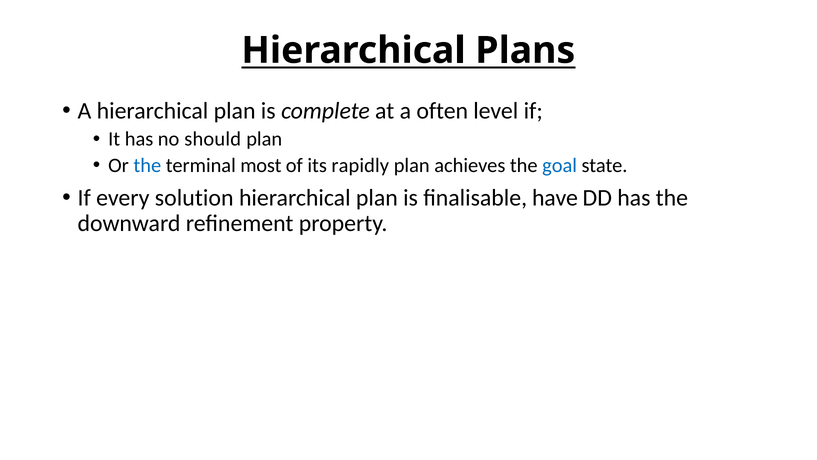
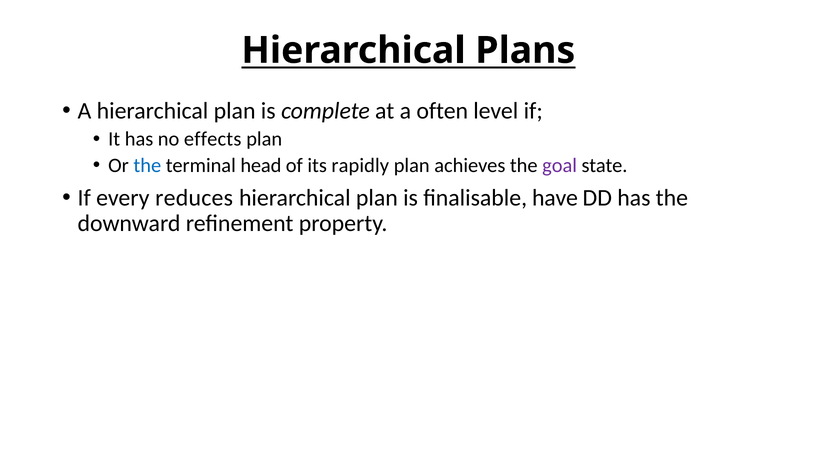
should: should -> effects
most: most -> head
goal colour: blue -> purple
solution: solution -> reduces
